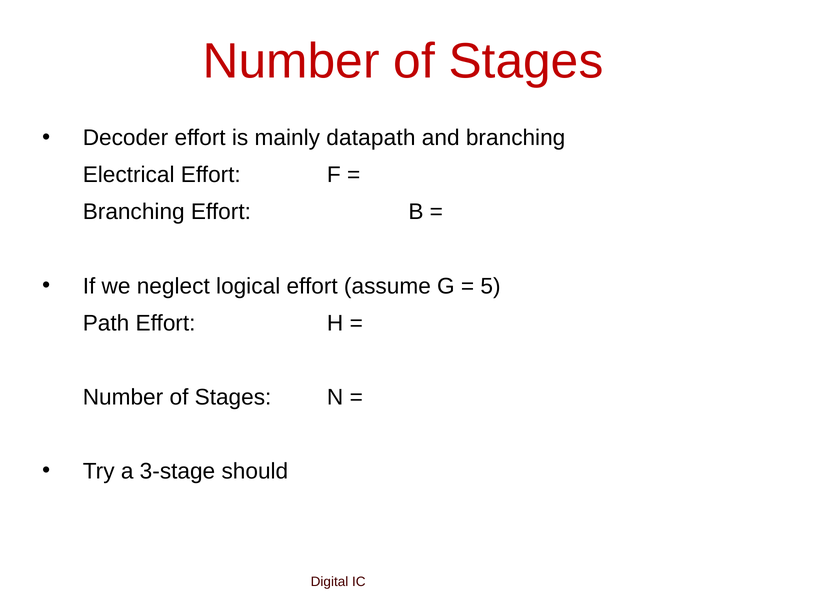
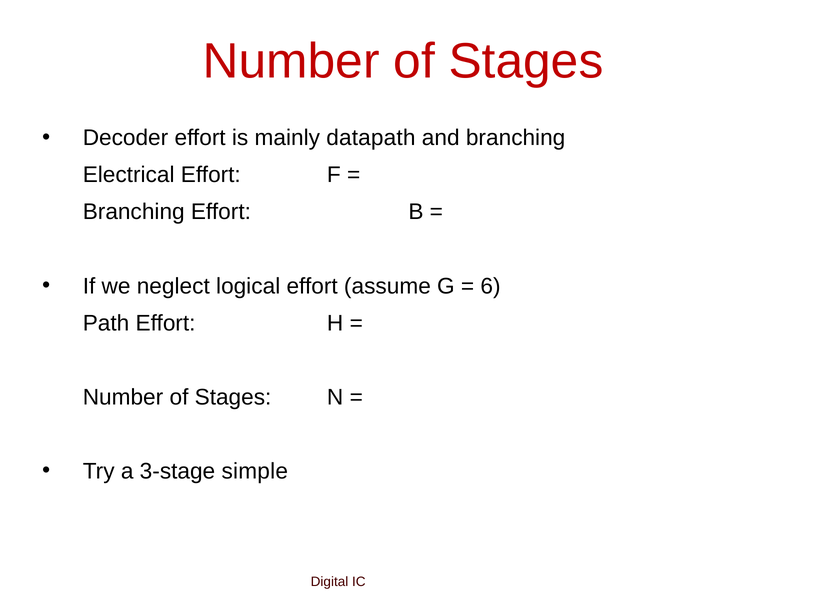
5: 5 -> 6
should: should -> simple
